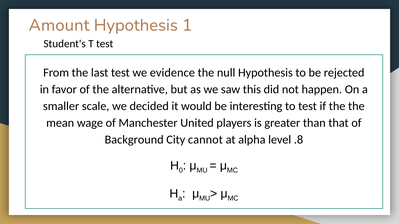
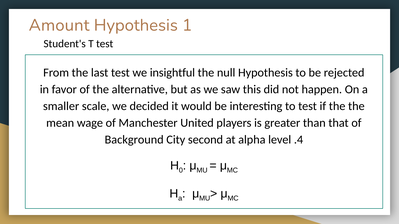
evidence: evidence -> insightful
cannot: cannot -> second
.8: .8 -> .4
